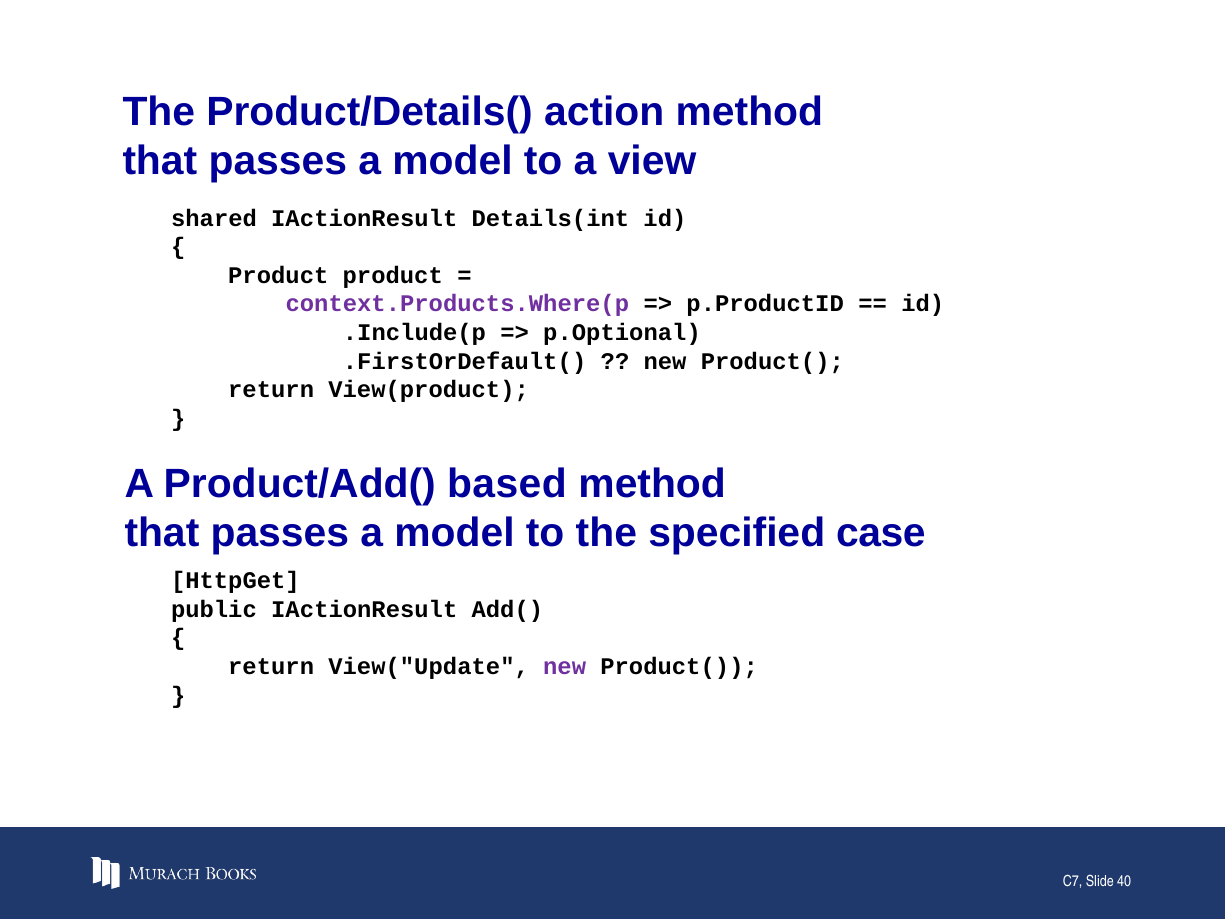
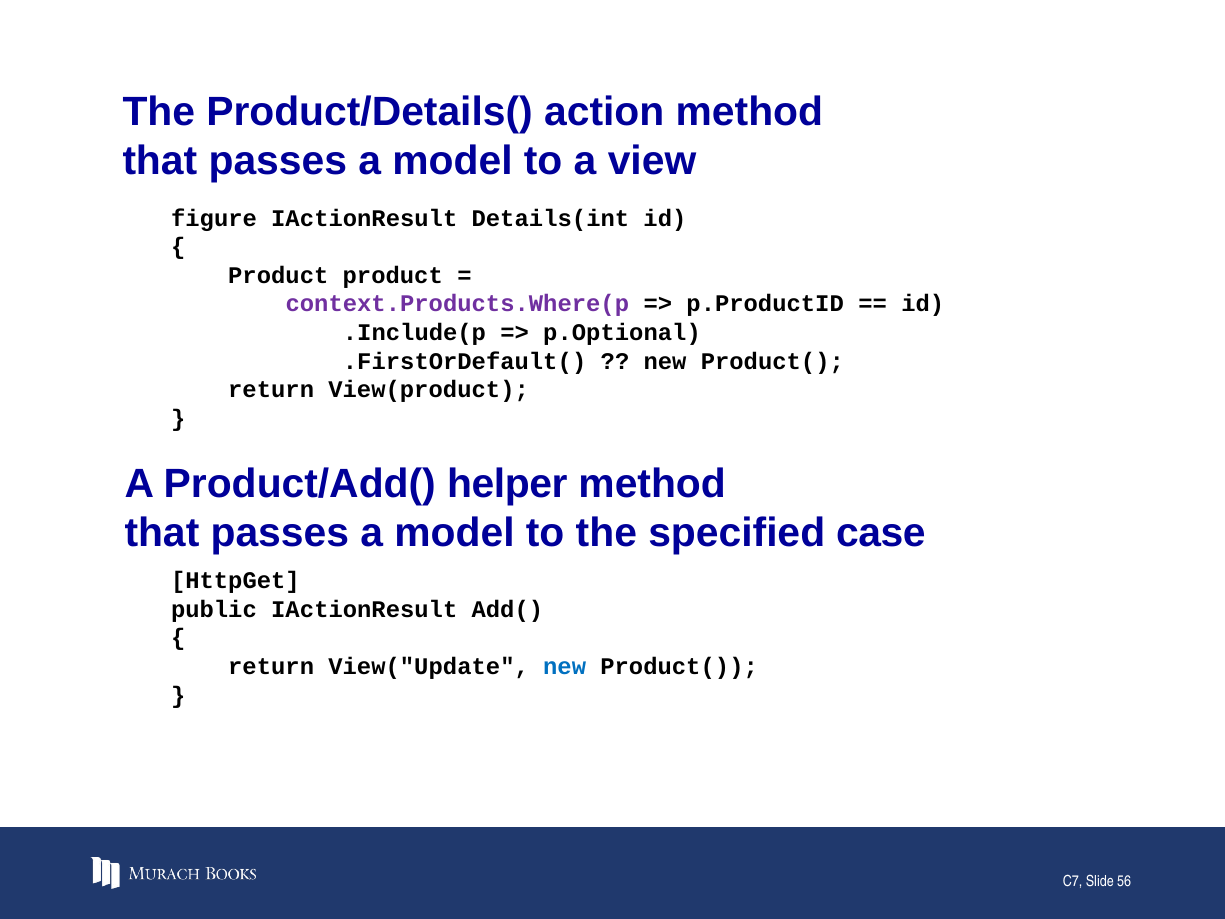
shared: shared -> figure
based: based -> helper
new at (565, 666) colour: purple -> blue
40: 40 -> 56
